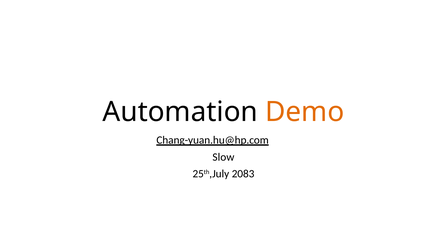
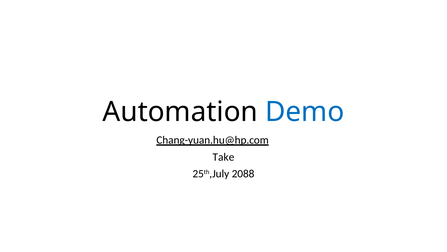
Demo colour: orange -> blue
Slow: Slow -> Take
2083: 2083 -> 2088
